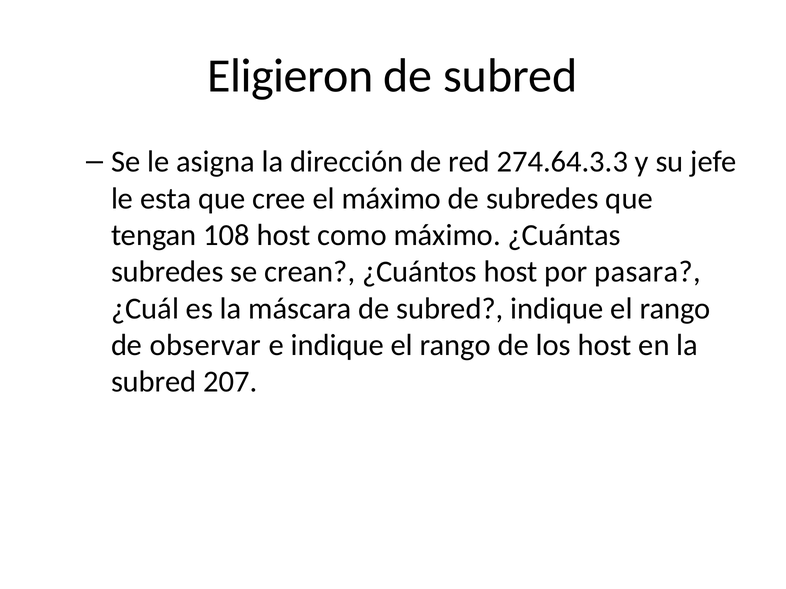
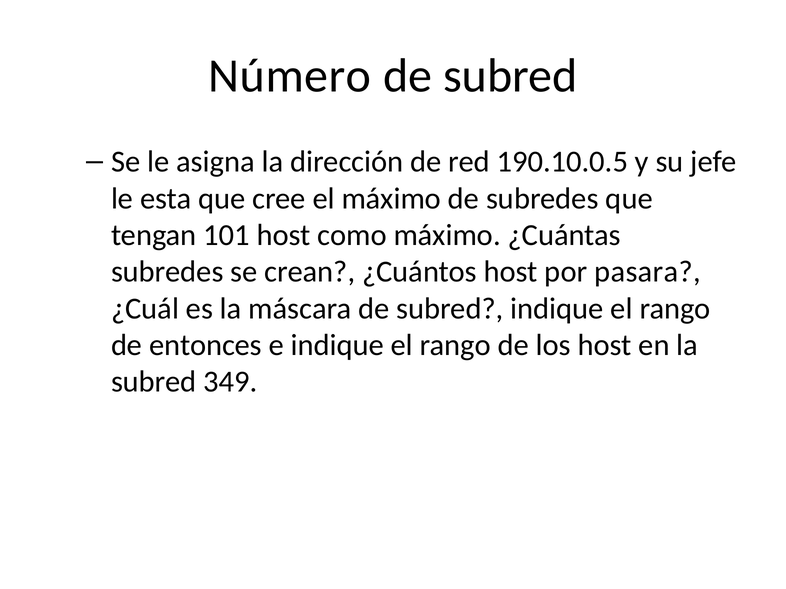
Eligieron: Eligieron -> Número
274.64.3.3: 274.64.3.3 -> 190.10.0.5
108: 108 -> 101
observar: observar -> entonces
207: 207 -> 349
